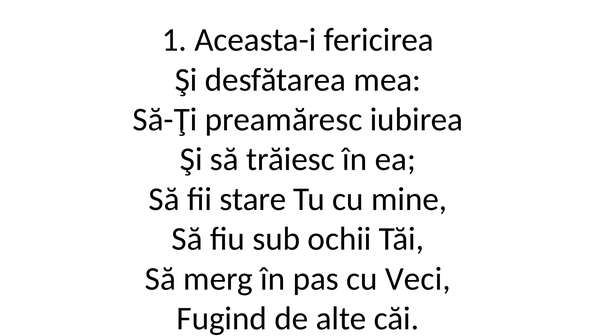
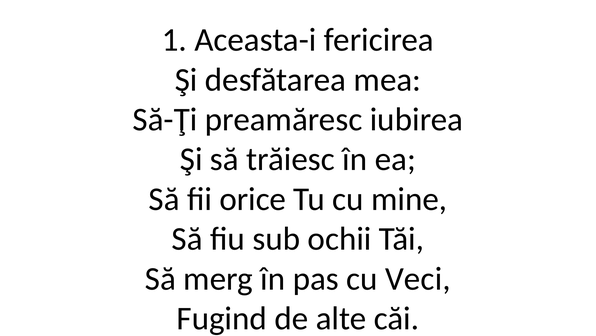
stare: stare -> orice
